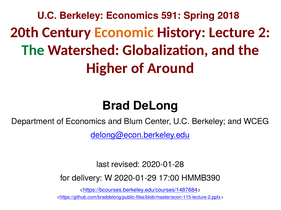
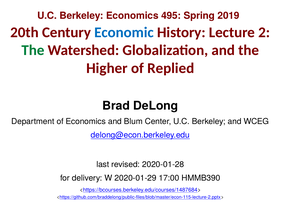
591: 591 -> 495
2018: 2018 -> 2019
Economic colour: orange -> blue
Around: Around -> Replied
